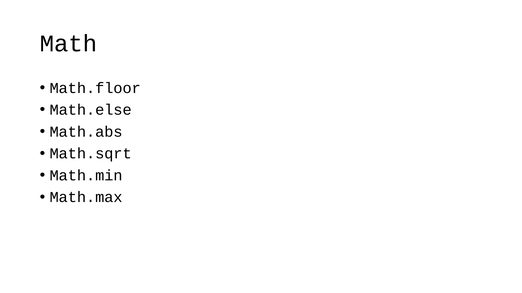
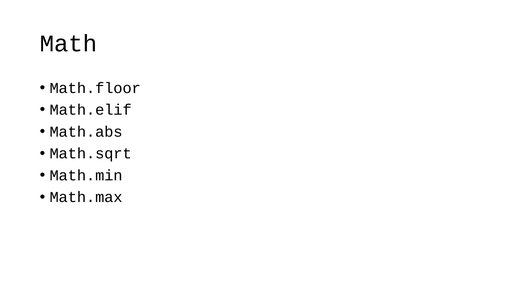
Math.else: Math.else -> Math.elif
